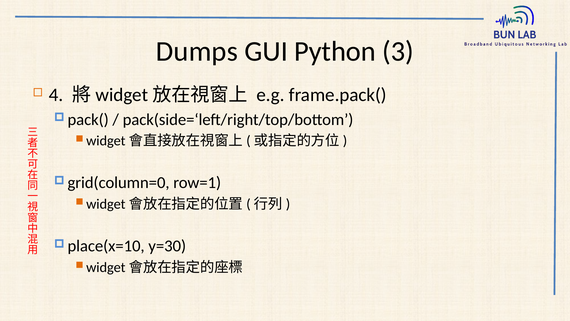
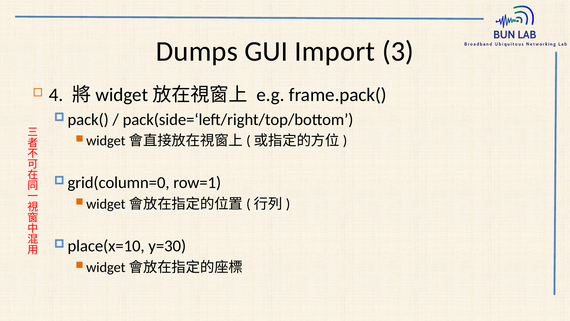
Python: Python -> Import
